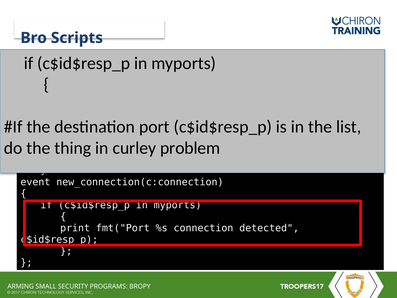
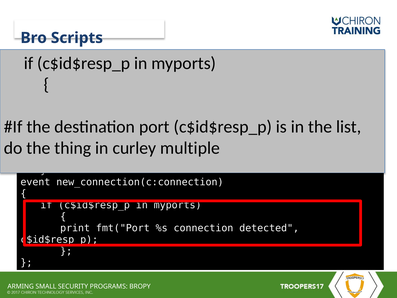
problem: problem -> multiple
